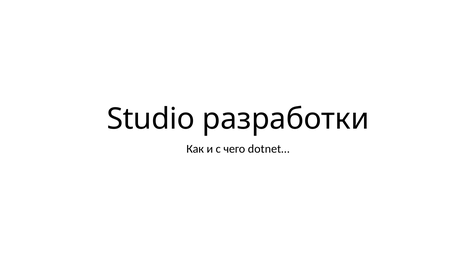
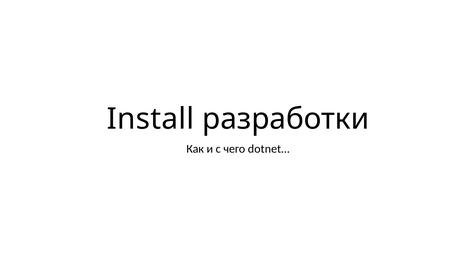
Studio: Studio -> Install
